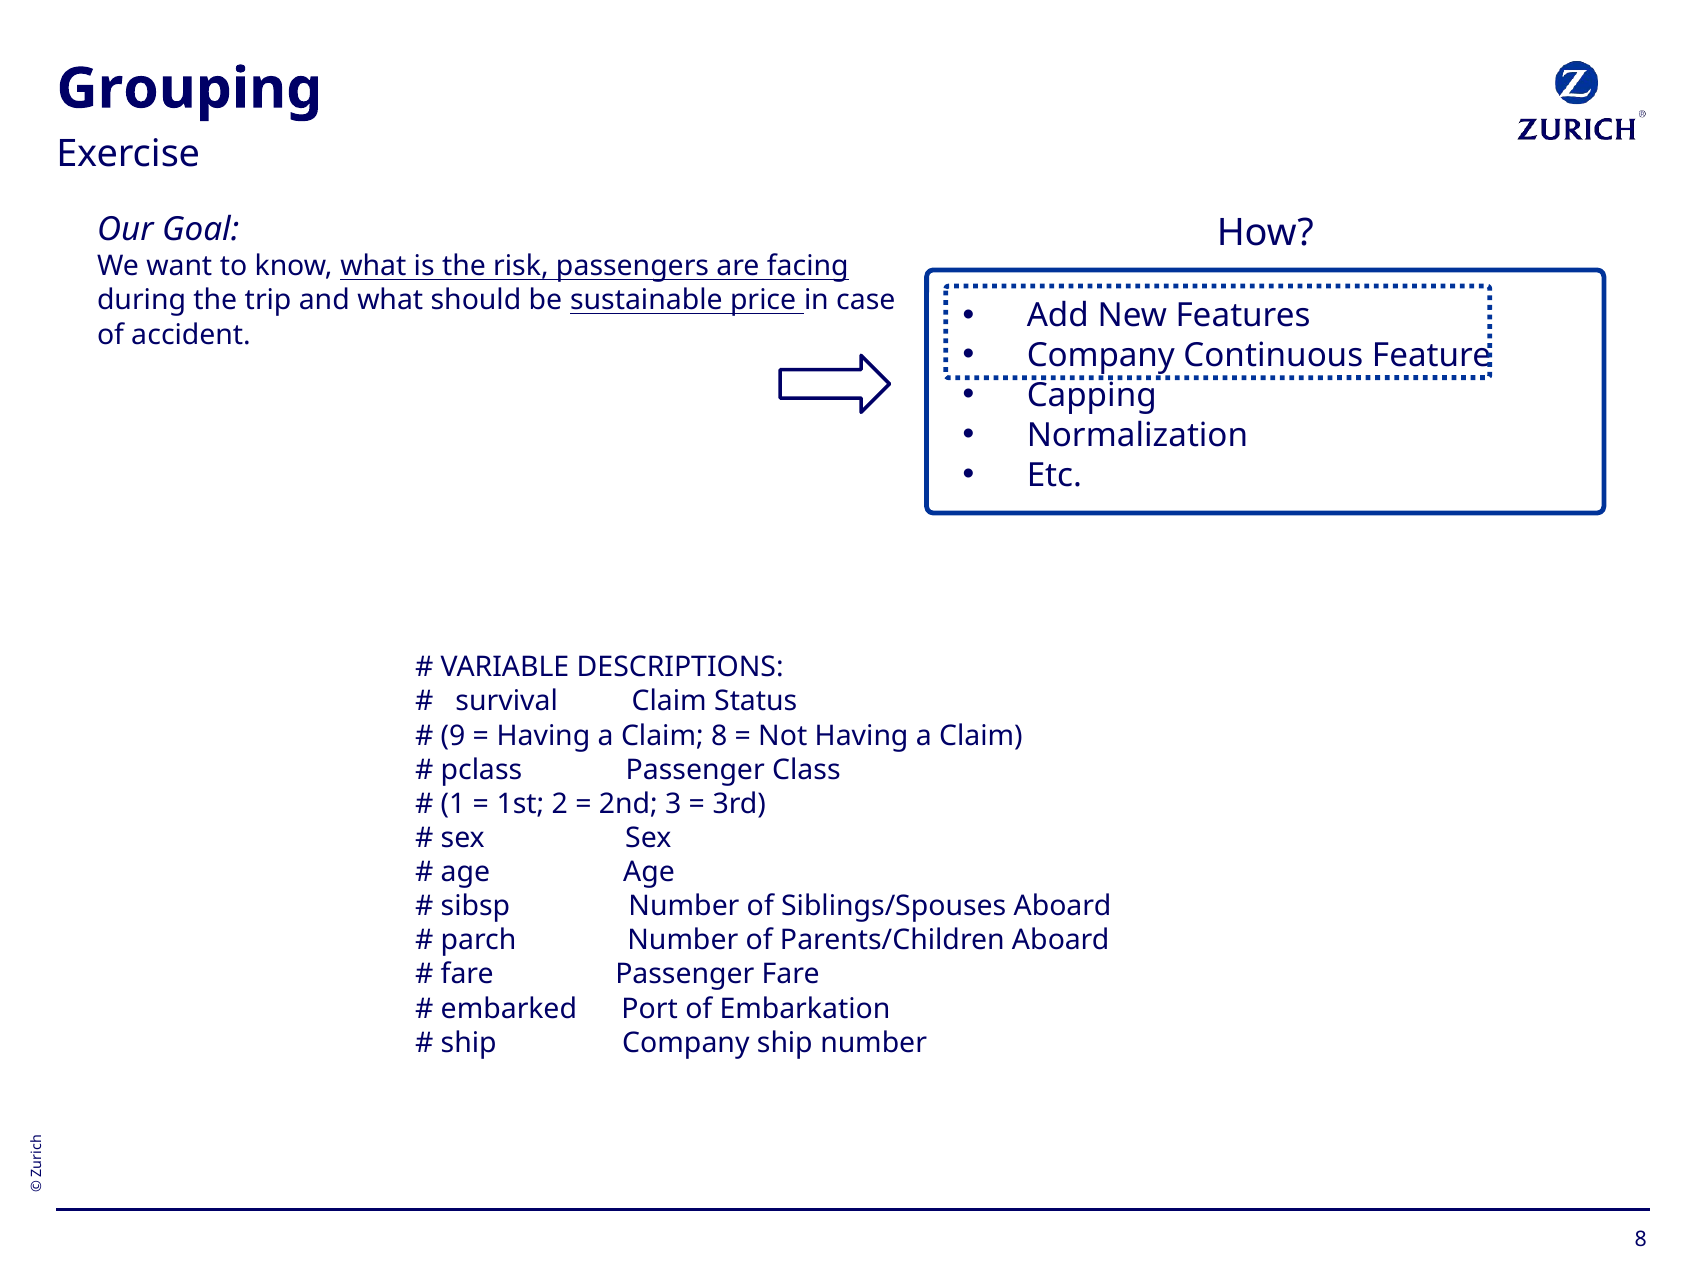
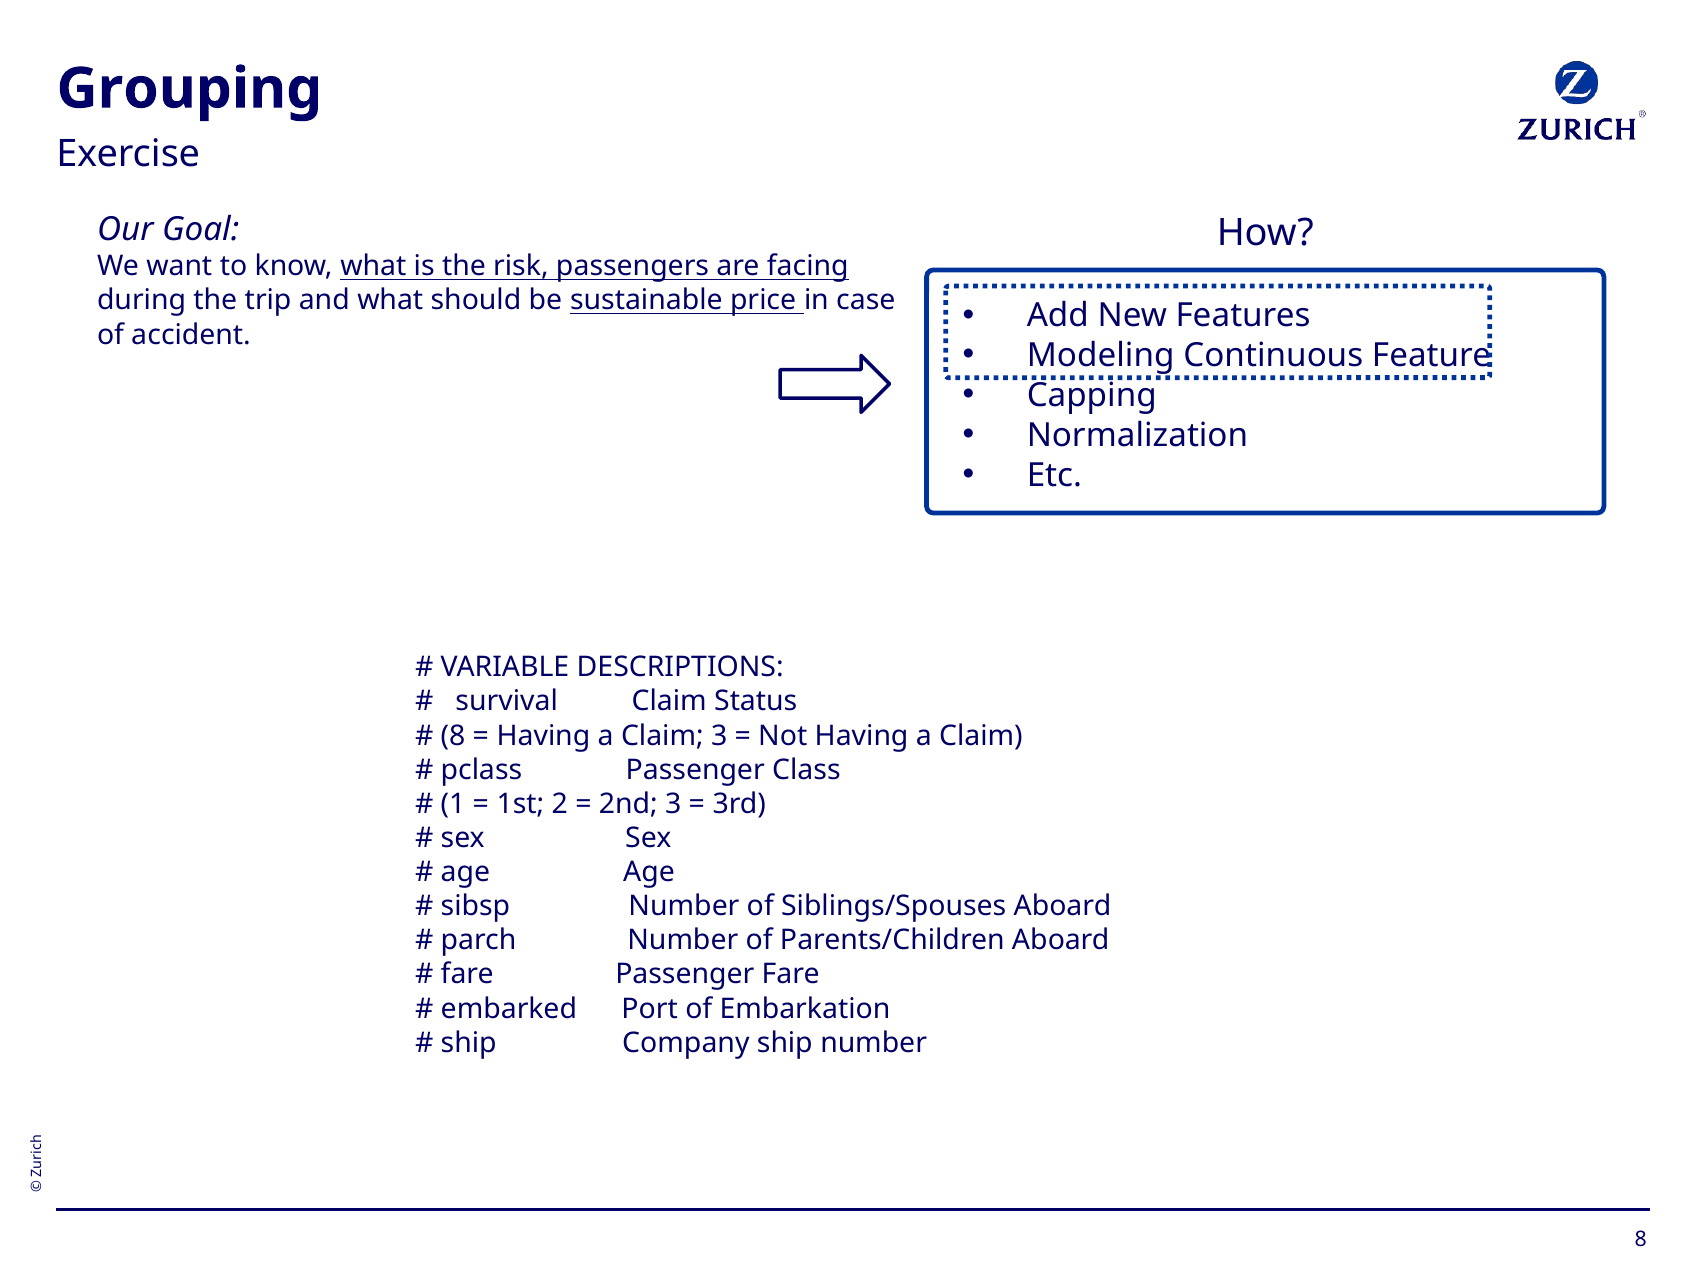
Company at (1101, 356): Company -> Modeling
9 at (453, 736): 9 -> 8
Claim 8: 8 -> 3
